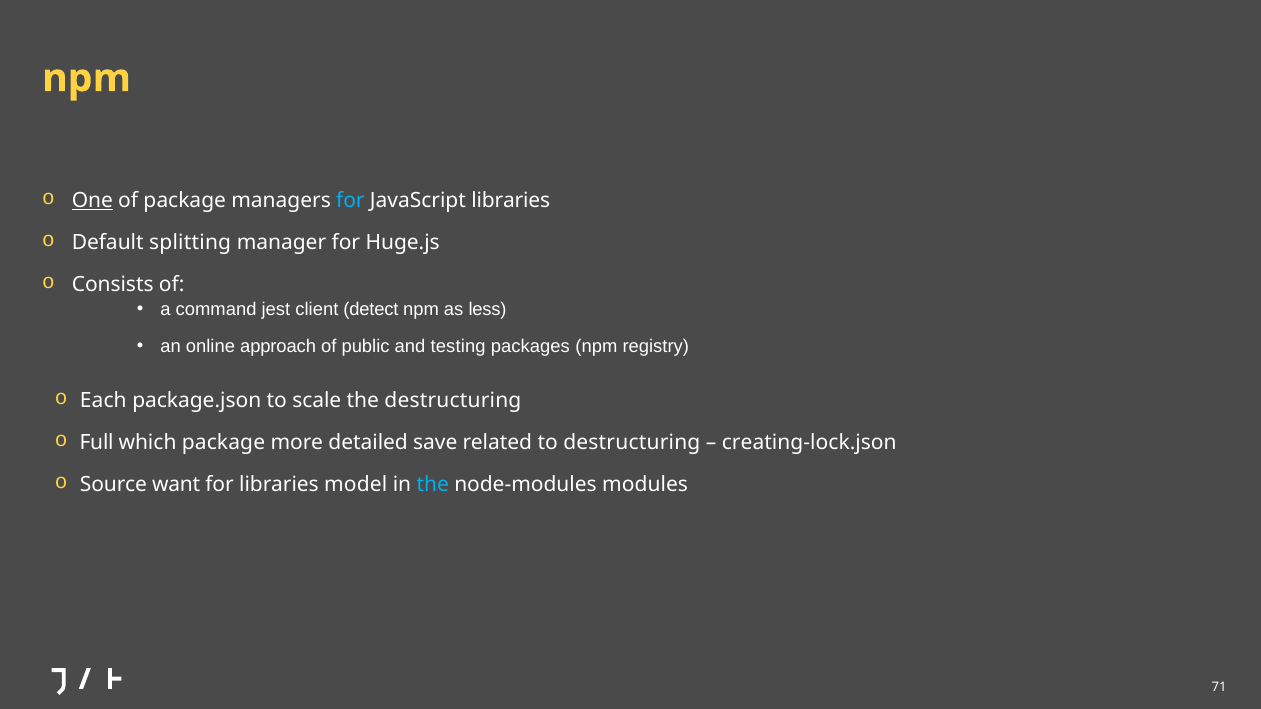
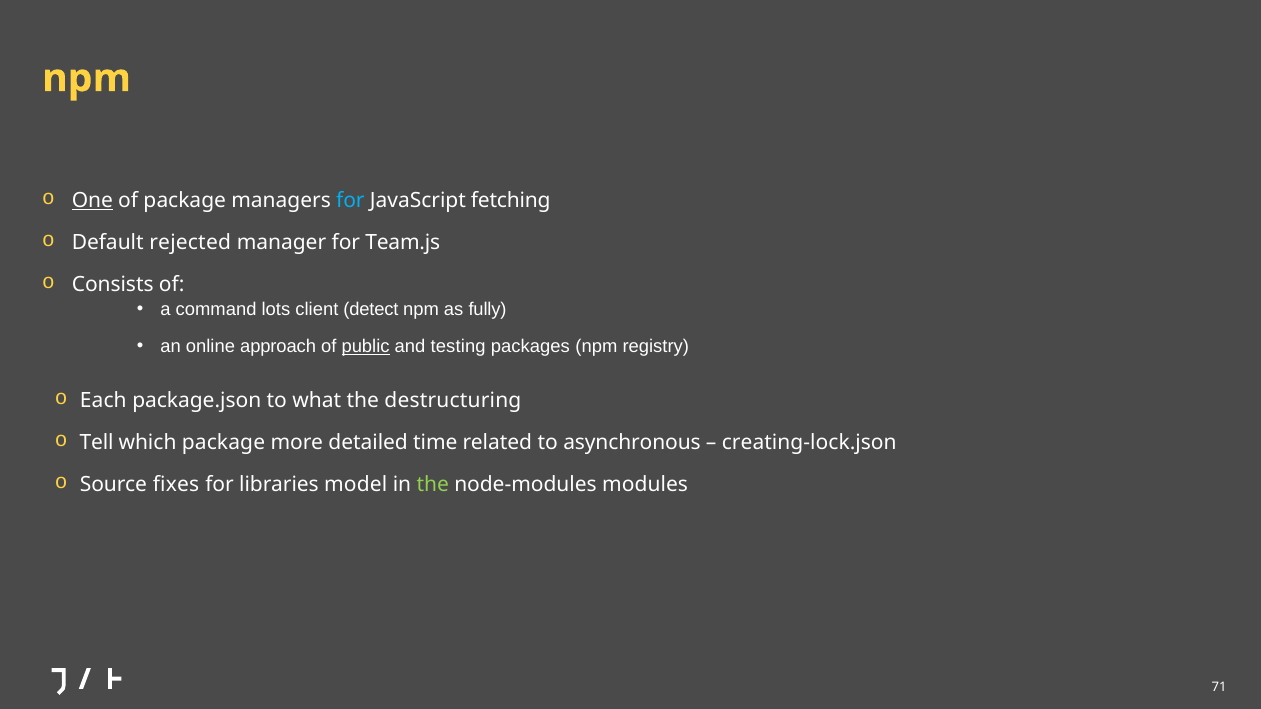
JavaScript libraries: libraries -> fetching
splitting: splitting -> rejected
Huge.js: Huge.js -> Team.js
jest: jest -> lots
less: less -> fully
public underline: none -> present
scale: scale -> what
Full: Full -> Tell
save: save -> time
to destructuring: destructuring -> asynchronous
want: want -> fixes
the at (433, 484) colour: light blue -> light green
